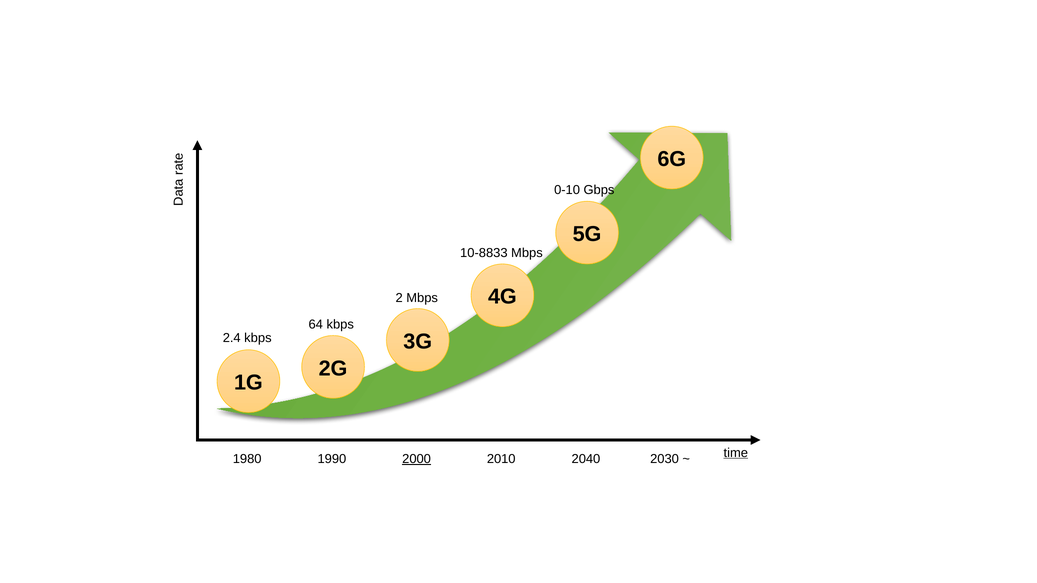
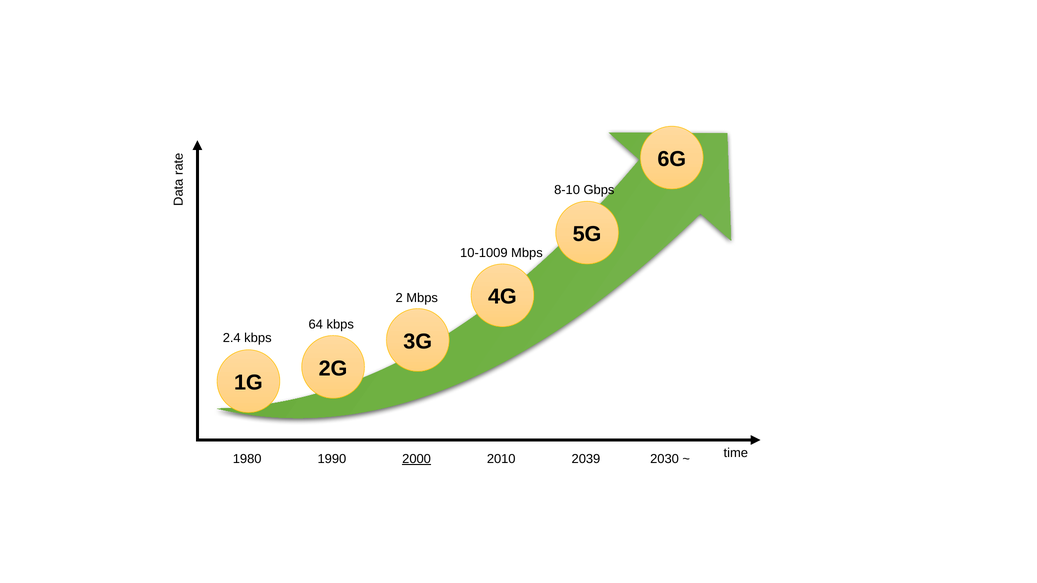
0-10: 0-10 -> 8-10
10-8833: 10-8833 -> 10-1009
time underline: present -> none
2040: 2040 -> 2039
